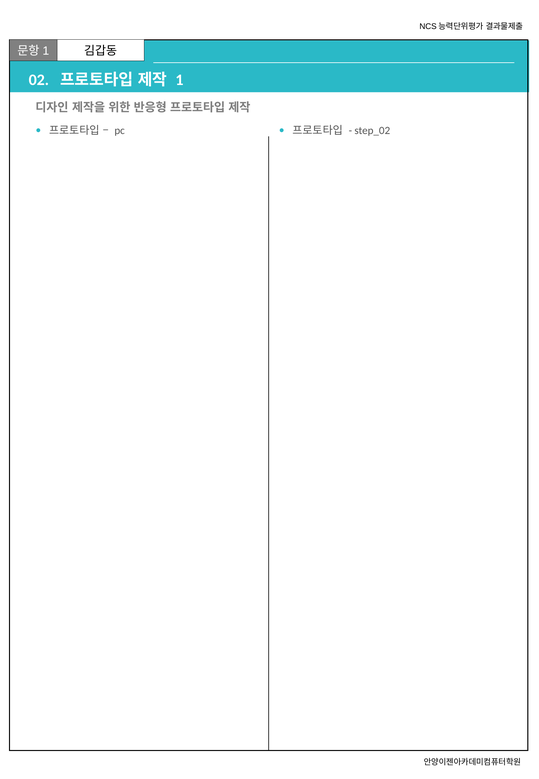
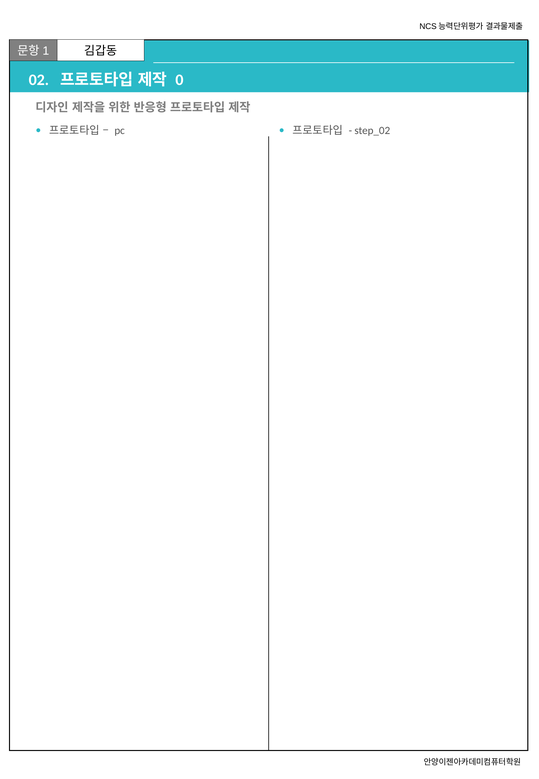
1: 1 -> 0
